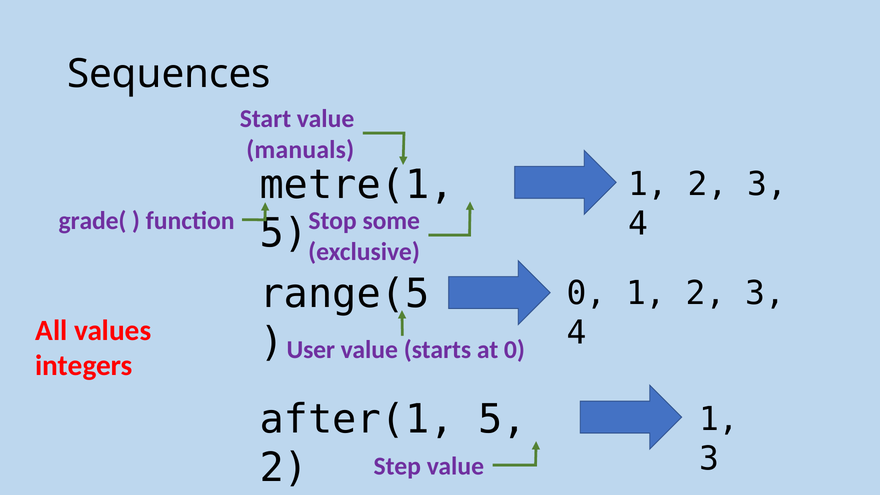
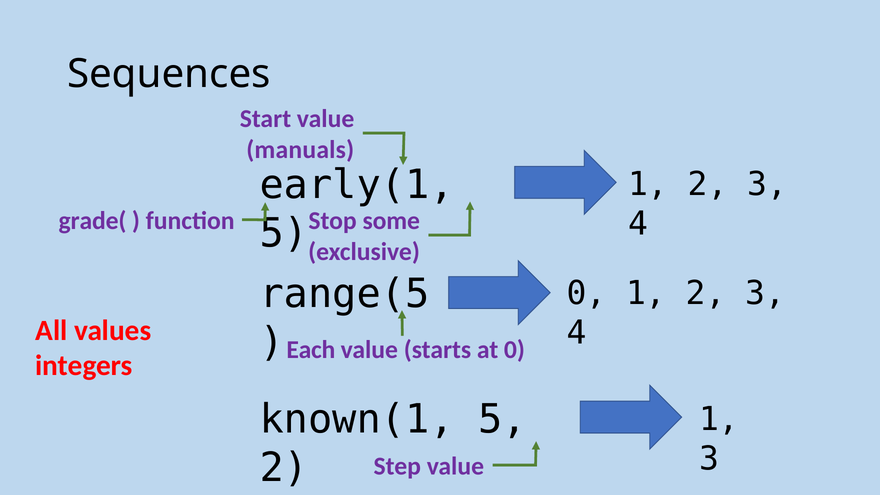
metre(1: metre(1 -> early(1
User: User -> Each
after(1: after(1 -> known(1
